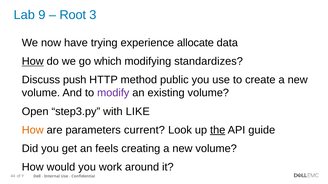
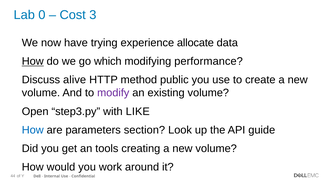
9: 9 -> 0
Root: Root -> Cost
standardizes: standardizes -> performance
push: push -> alive
How at (33, 130) colour: orange -> blue
current: current -> section
the underline: present -> none
feels: feels -> tools
